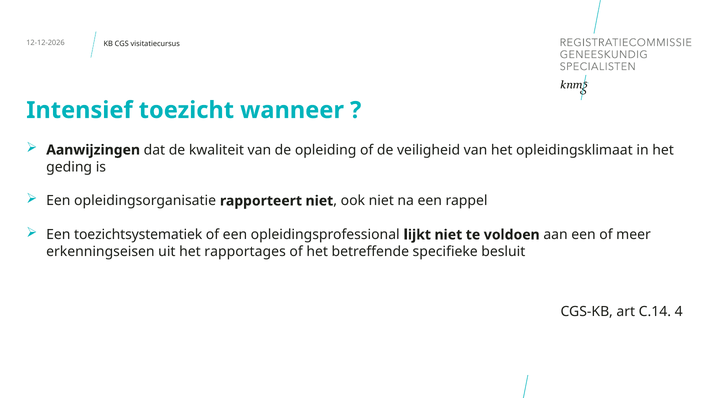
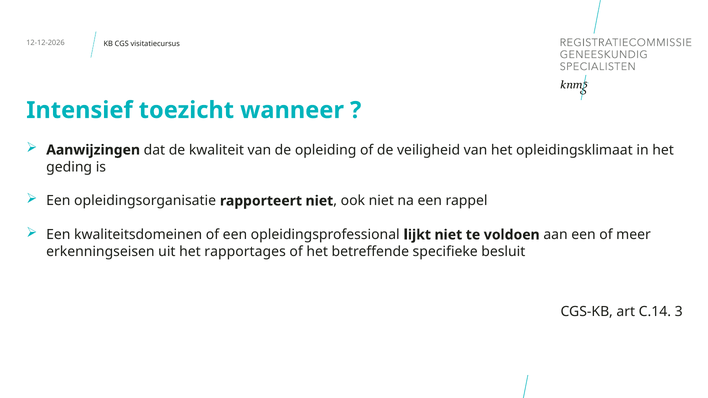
toezichtsystematiek: toezichtsystematiek -> kwaliteitsdomeinen
4: 4 -> 3
